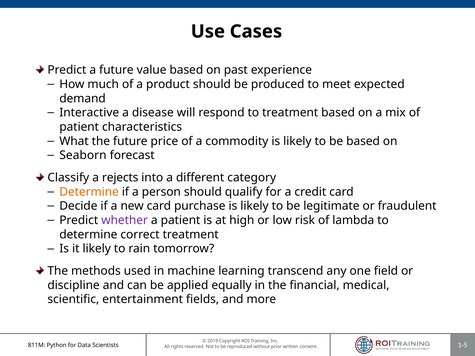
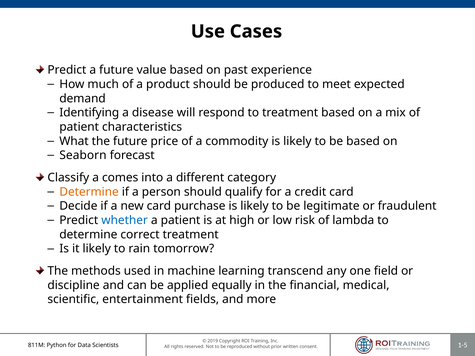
Interactive: Interactive -> Identifying
rejects: rejects -> comes
whether colour: purple -> blue
